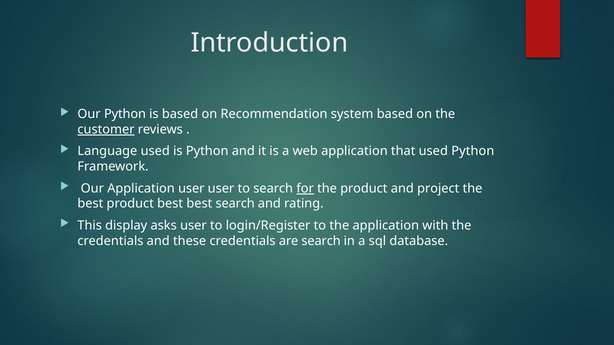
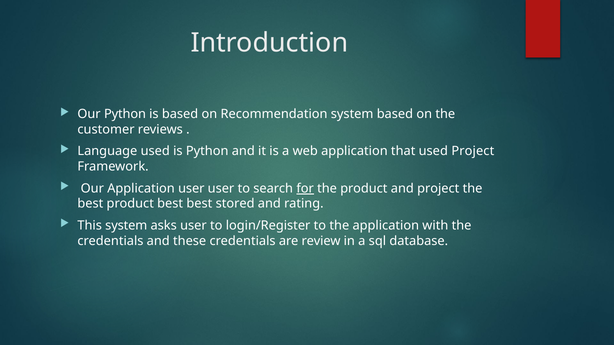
customer underline: present -> none
used Python: Python -> Project
best search: search -> stored
This display: display -> system
are search: search -> review
